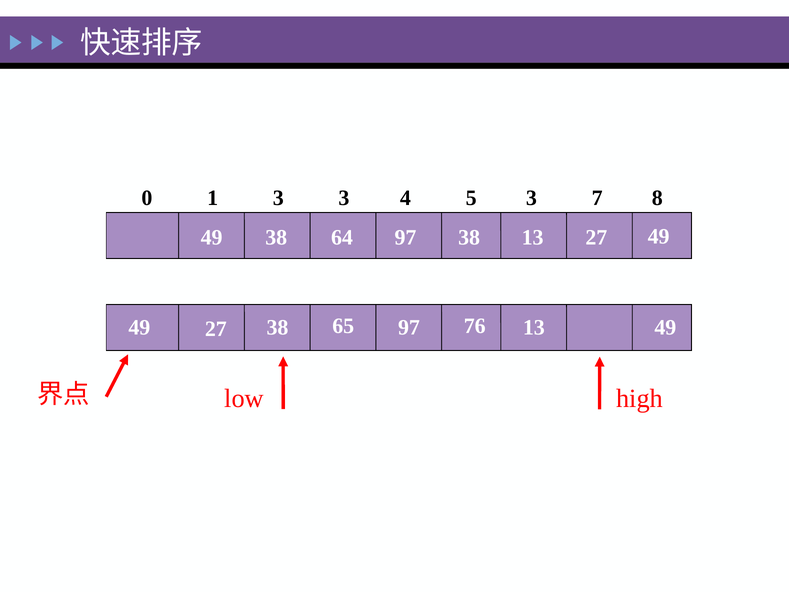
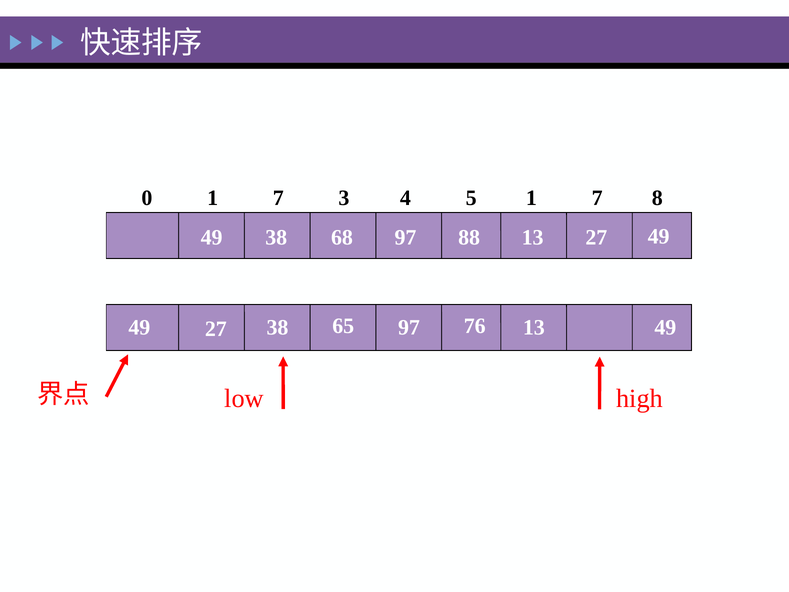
0 1 3: 3 -> 7
5 3: 3 -> 1
64: 64 -> 68
97 38: 38 -> 88
